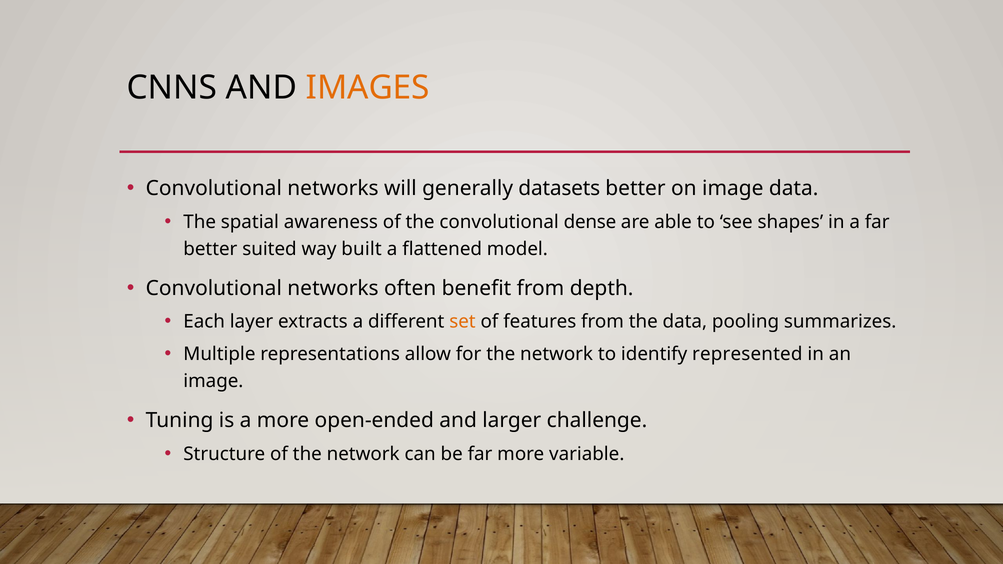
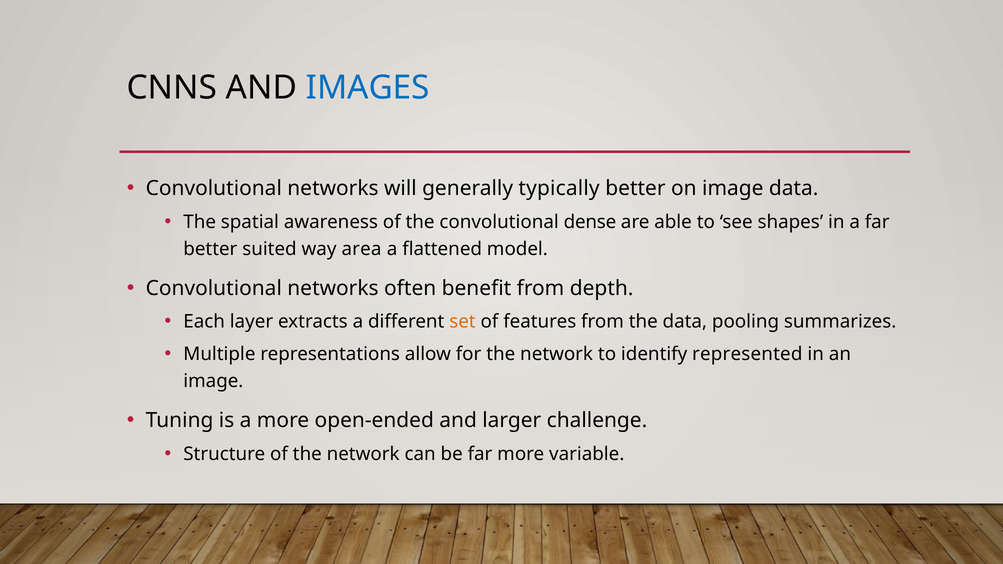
IMAGES colour: orange -> blue
datasets: datasets -> typically
built: built -> area
